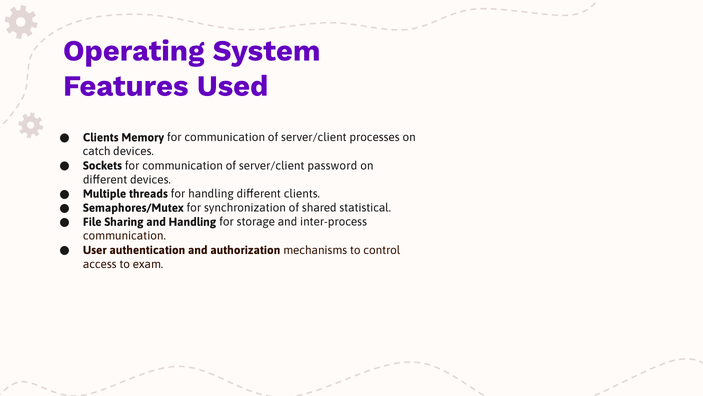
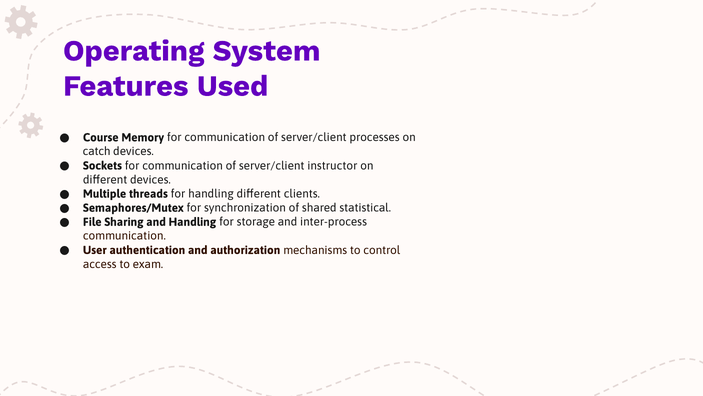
Clients at (101, 137): Clients -> Course
password: password -> instructor
